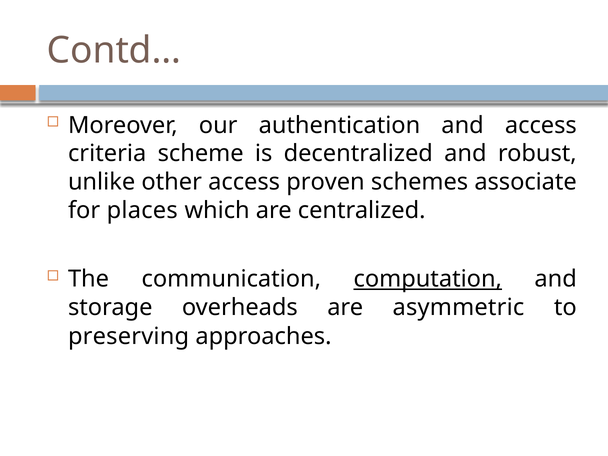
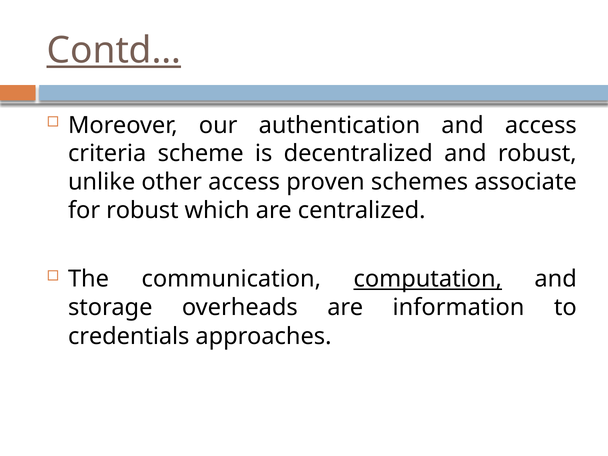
Contd… underline: none -> present
for places: places -> robust
asymmetric: asymmetric -> information
preserving: preserving -> credentials
